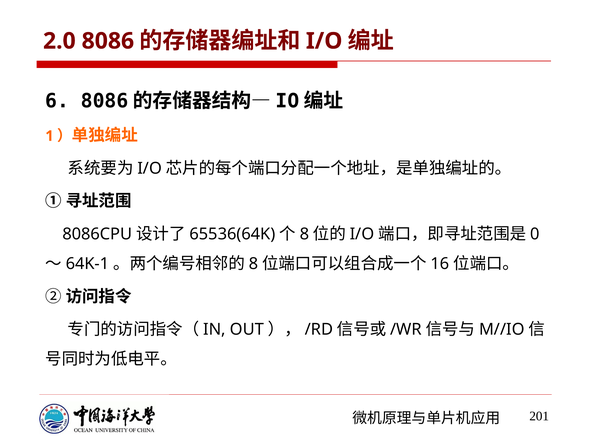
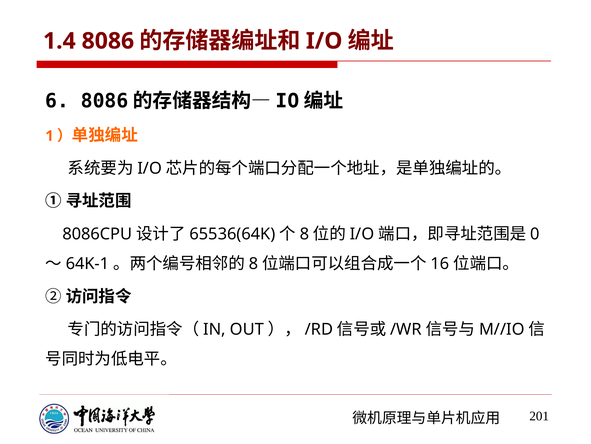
2.0: 2.0 -> 1.4
